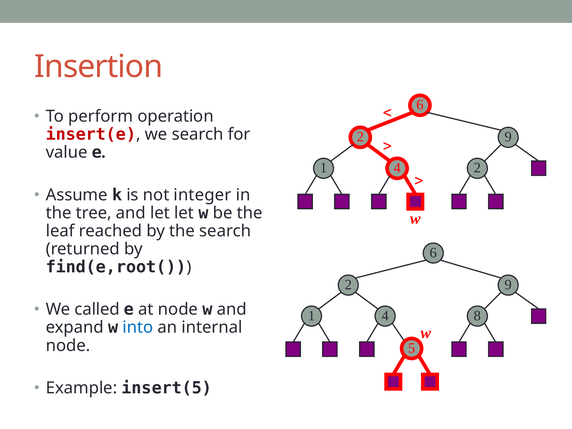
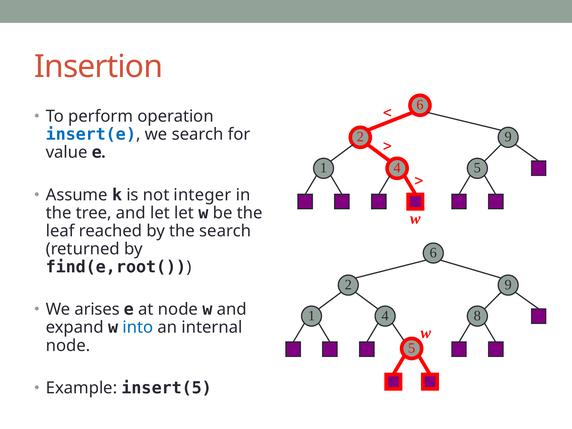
insert(e colour: red -> blue
1 2: 2 -> 5
called: called -> arises
